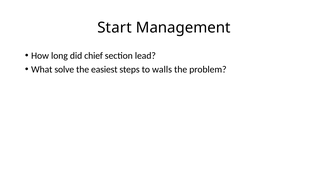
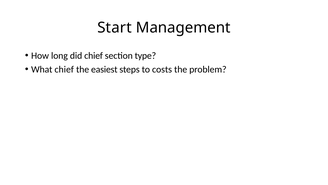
lead: lead -> type
What solve: solve -> chief
walls: walls -> costs
